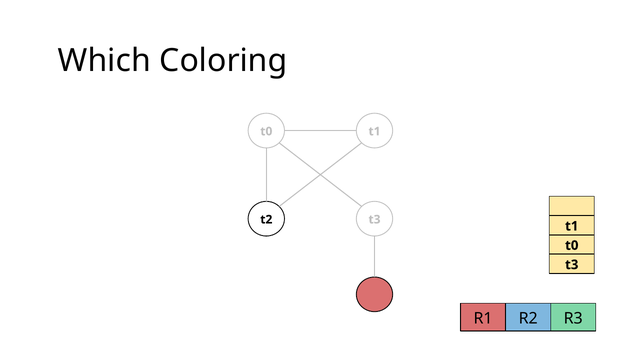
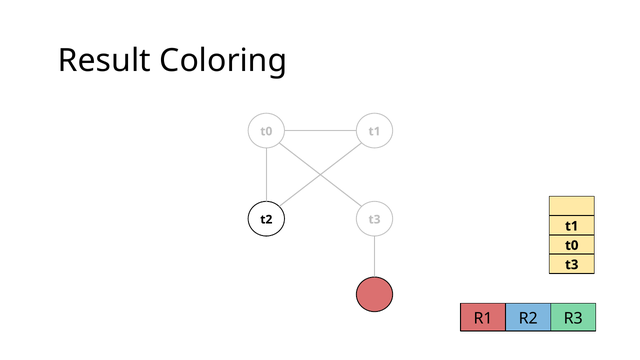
Which: Which -> Result
